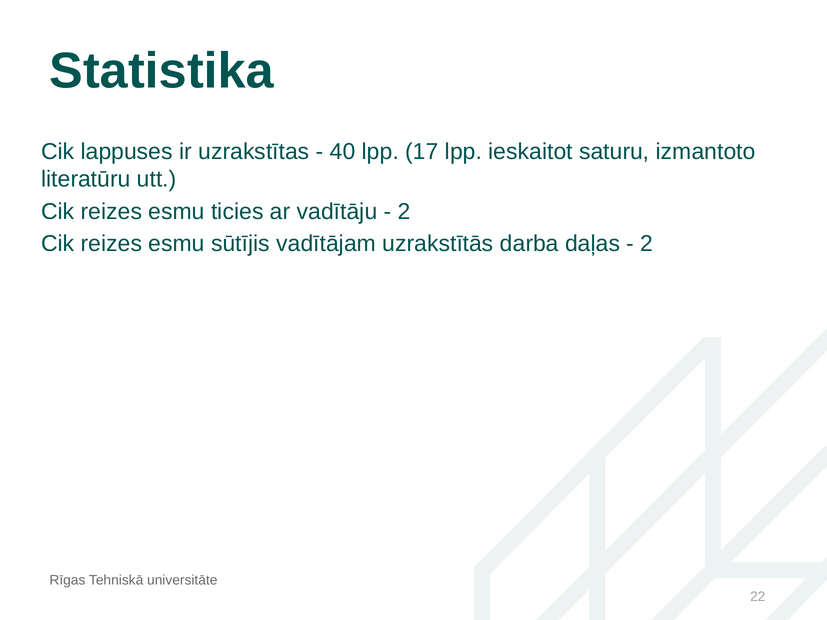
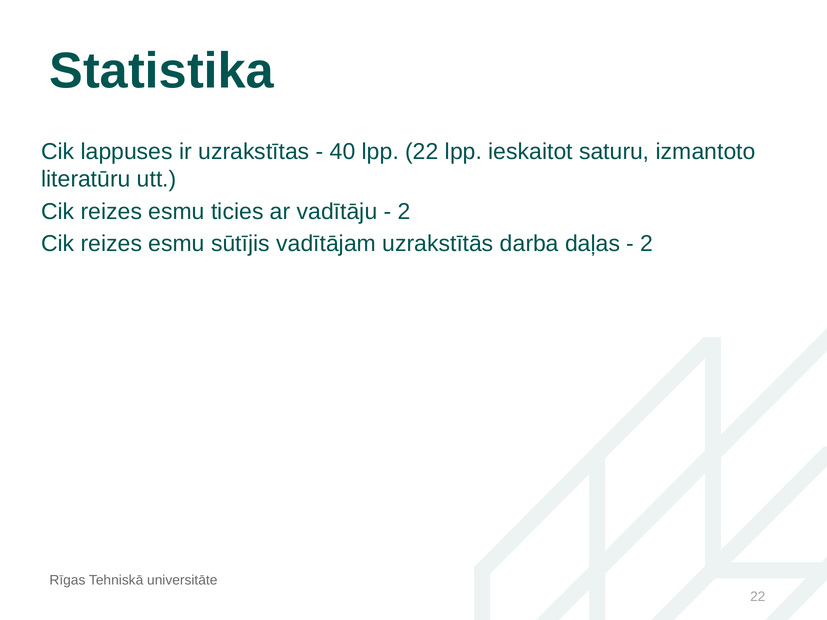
lpp 17: 17 -> 22
